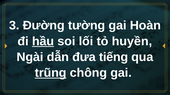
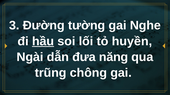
Hoàn: Hoàn -> Nghe
tiếng: tiếng -> năng
trũng underline: present -> none
